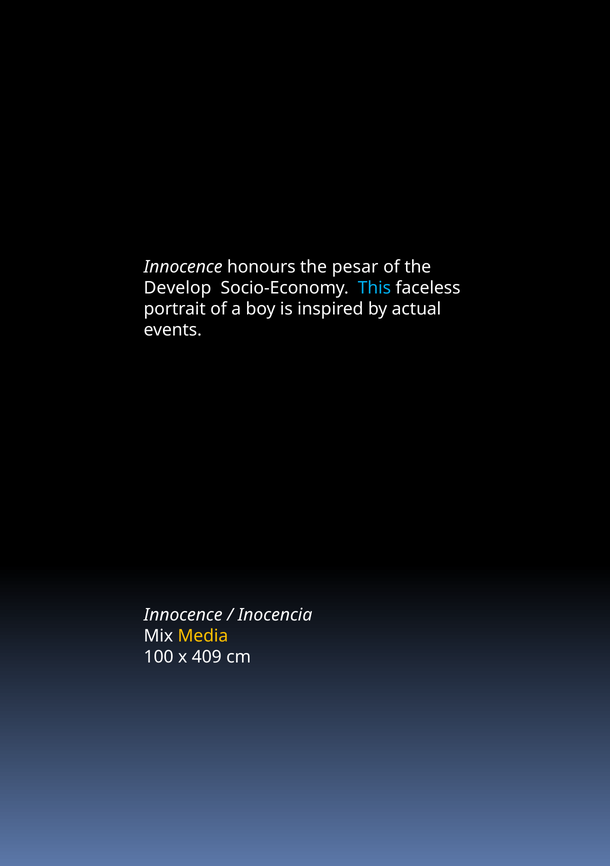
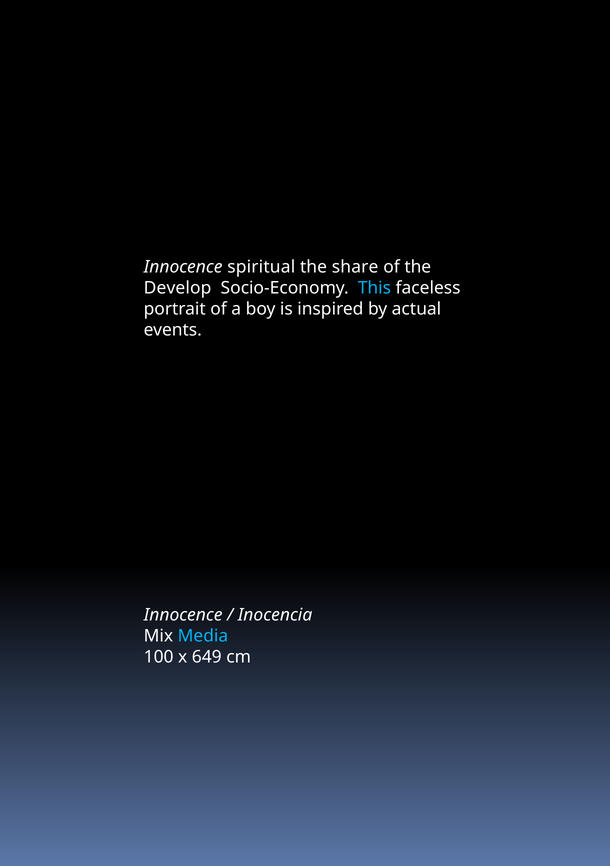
honours: honours -> spiritual
pesar: pesar -> share
Media colour: yellow -> light blue
409: 409 -> 649
